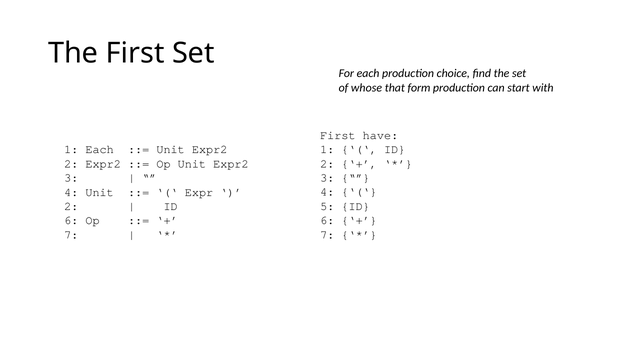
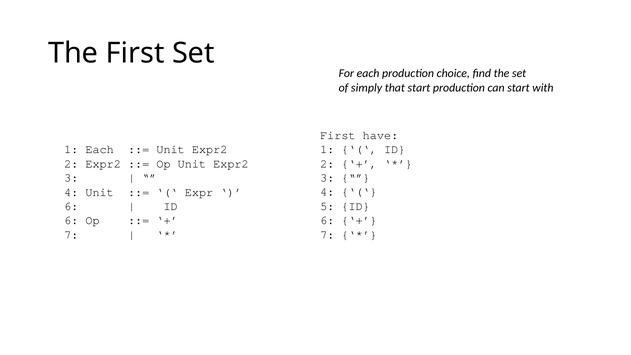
whose: whose -> simply
that form: form -> start
2 at (71, 206): 2 -> 6
